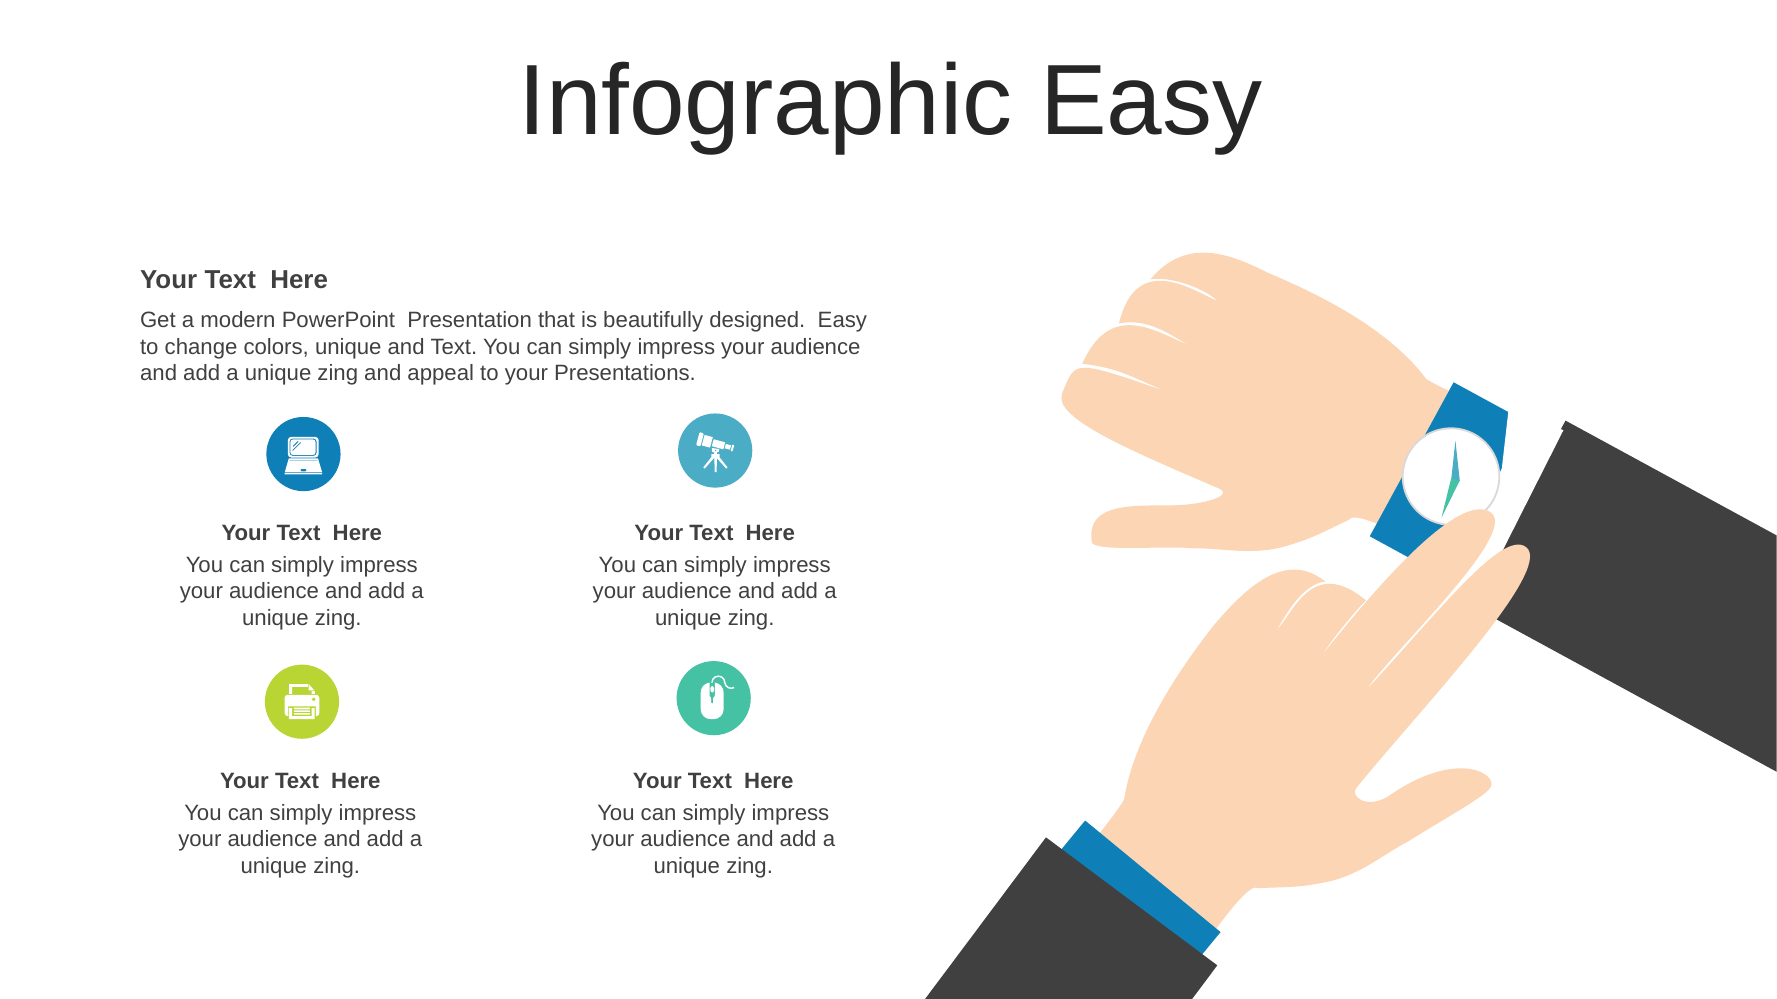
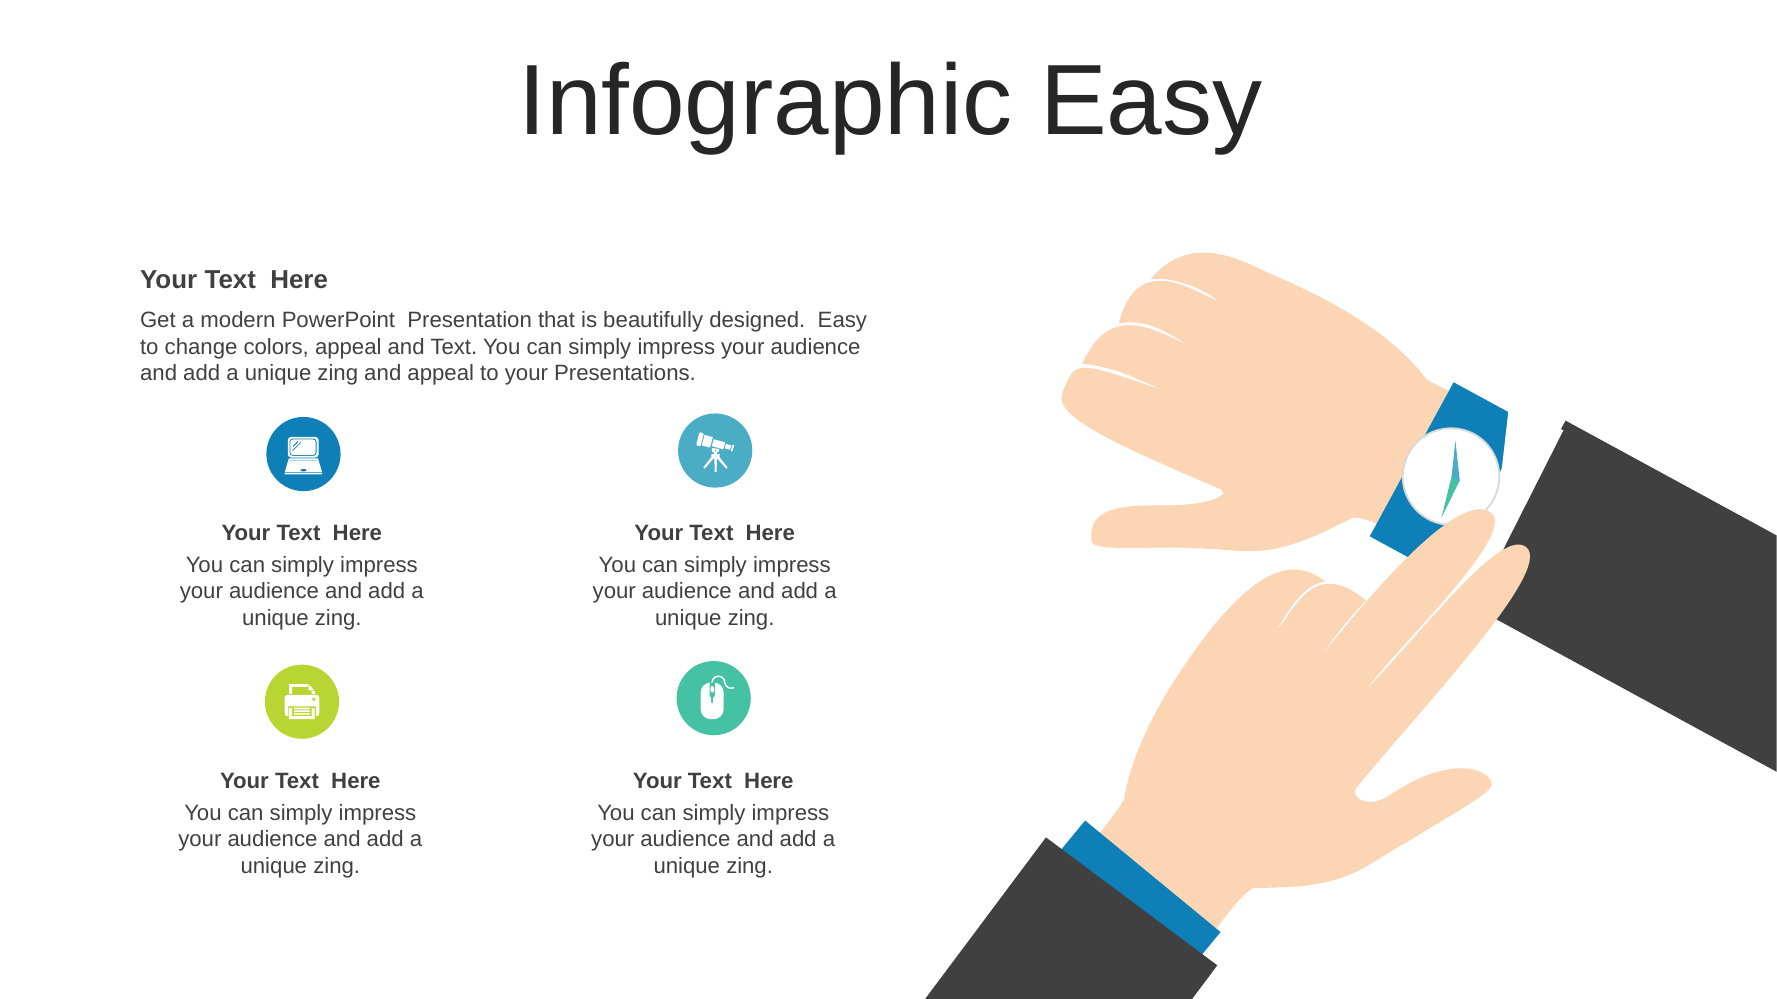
colors unique: unique -> appeal
